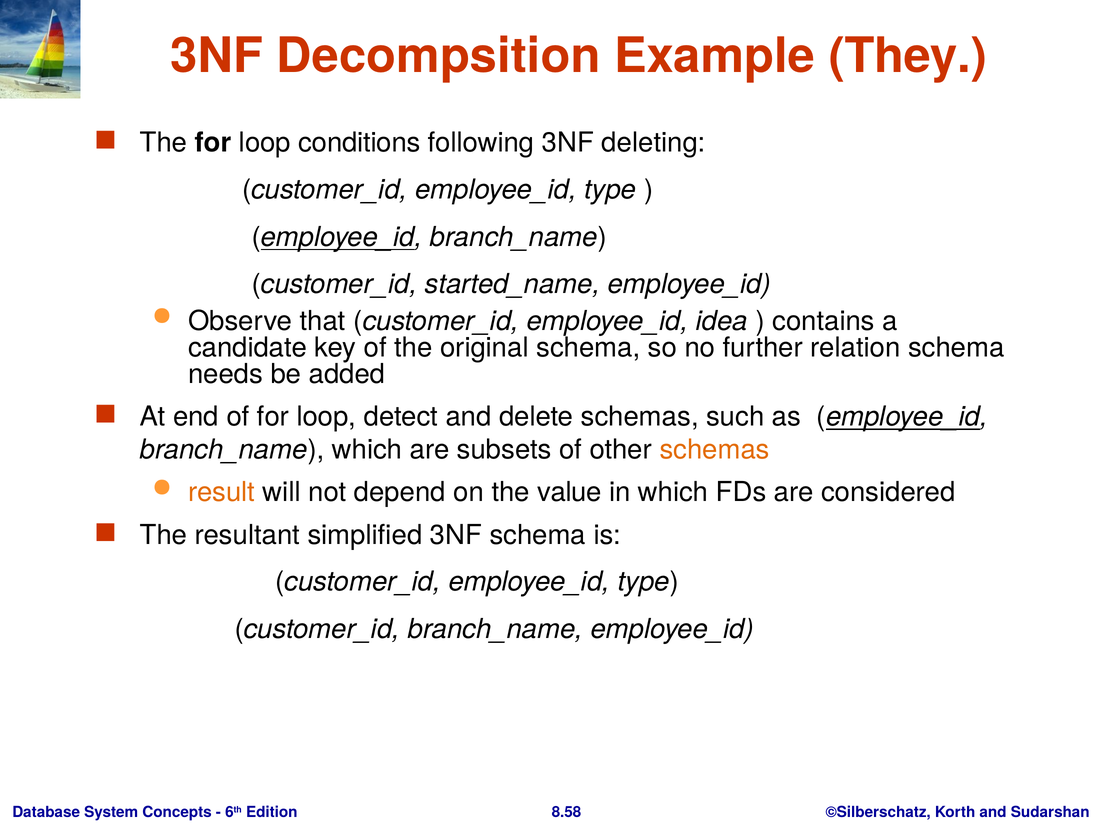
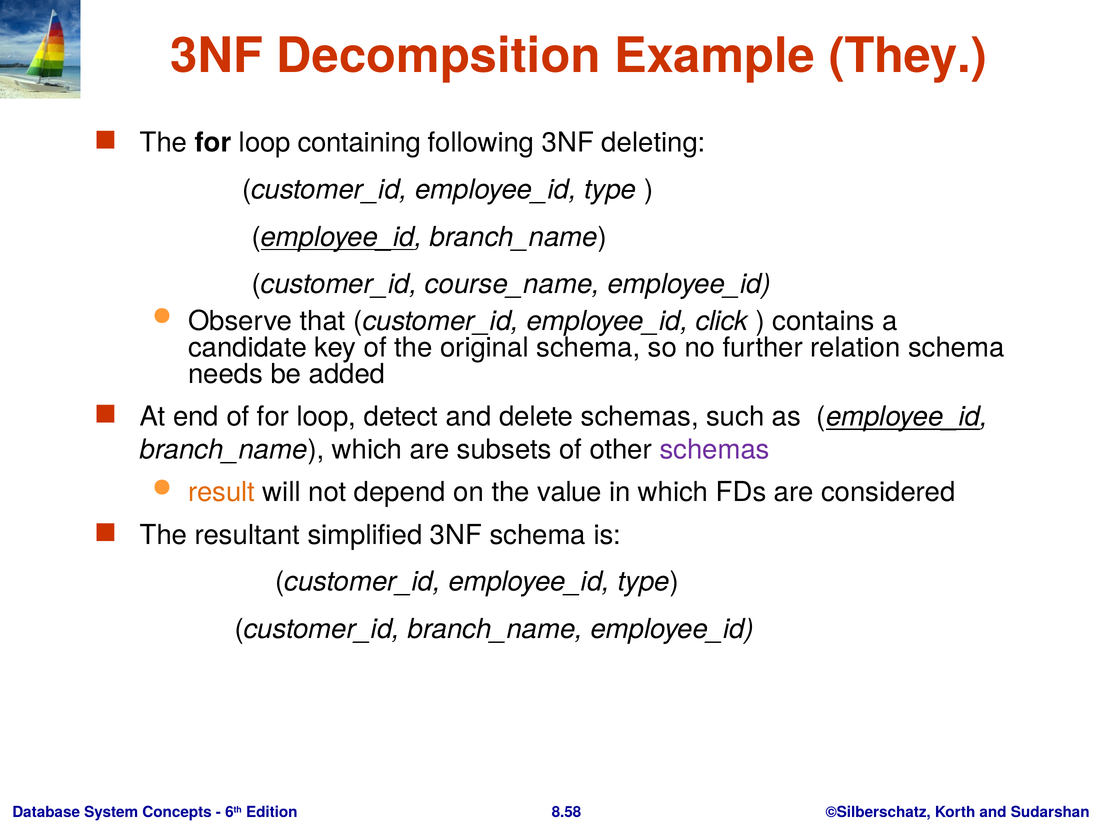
conditions: conditions -> containing
started_name: started_name -> course_name
idea: idea -> click
schemas at (715, 450) colour: orange -> purple
